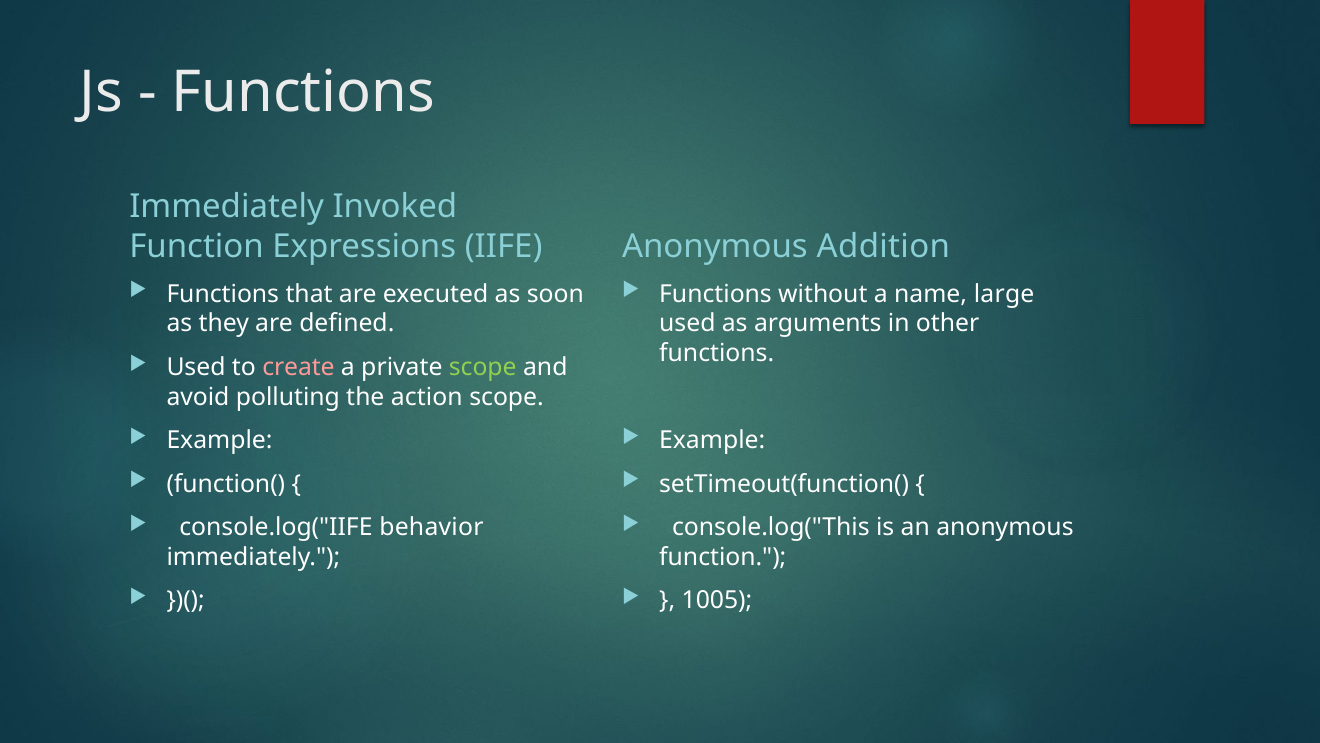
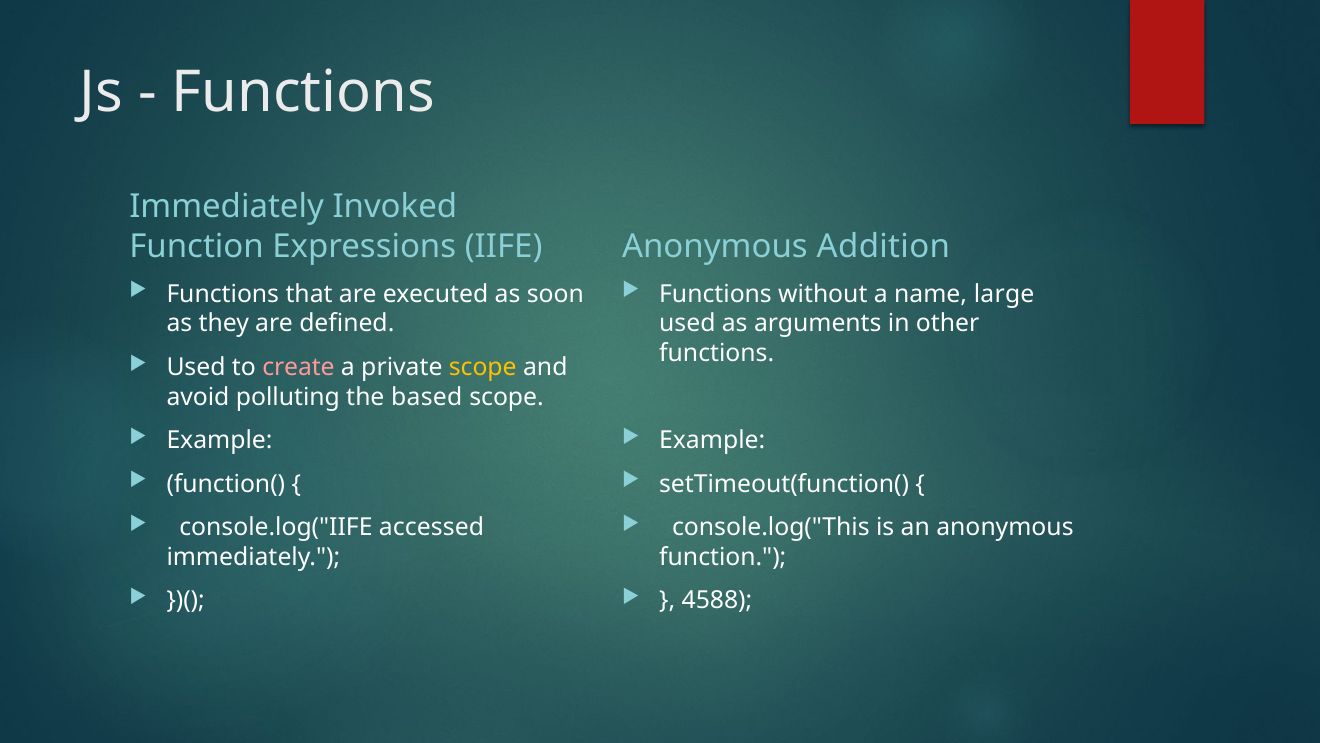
scope at (483, 367) colour: light green -> yellow
action: action -> based
behavior: behavior -> accessed
1005: 1005 -> 4588
